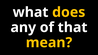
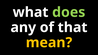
does colour: yellow -> light green
